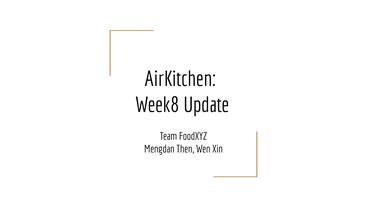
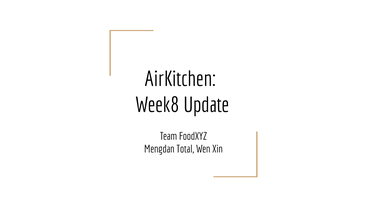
Then: Then -> Total
